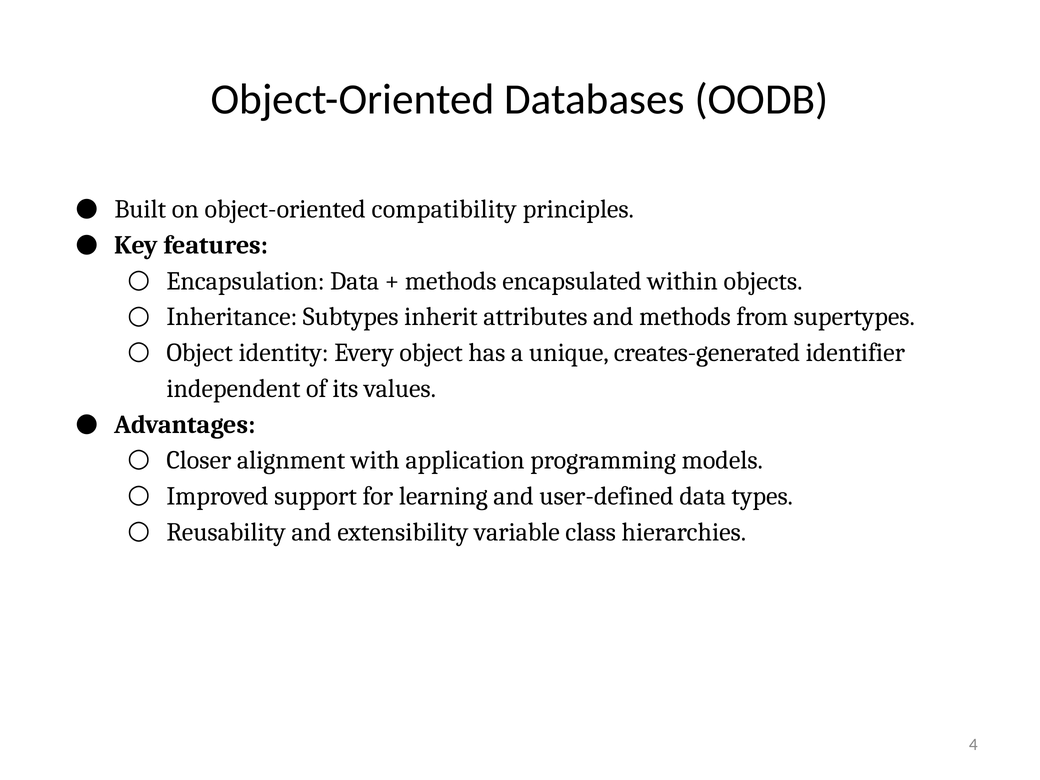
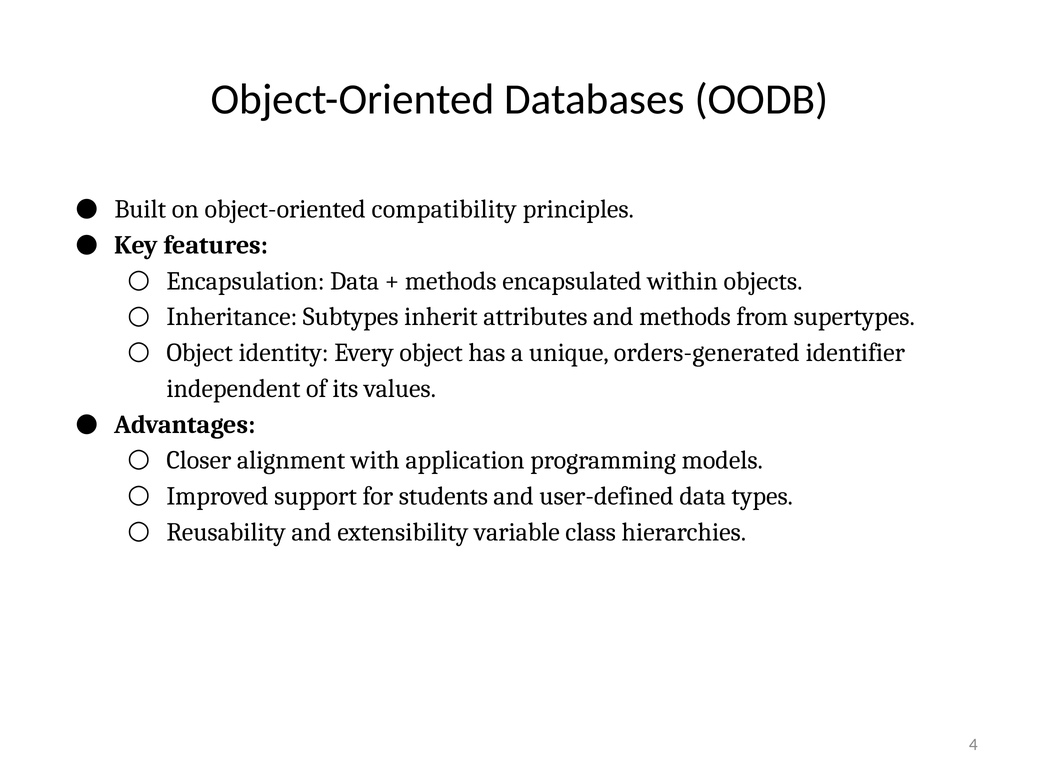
creates-generated: creates-generated -> orders-generated
learning: learning -> students
